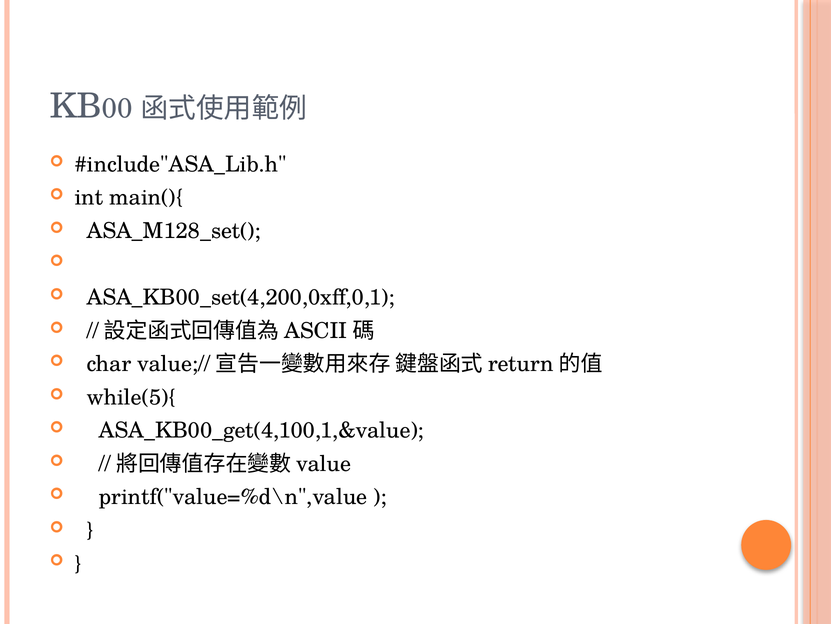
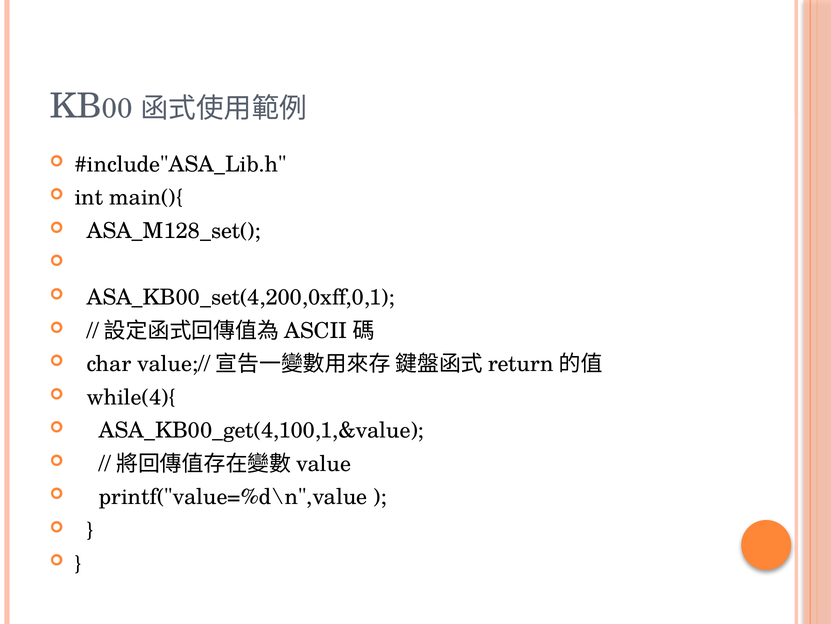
while(5){: while(5){ -> while(4){
